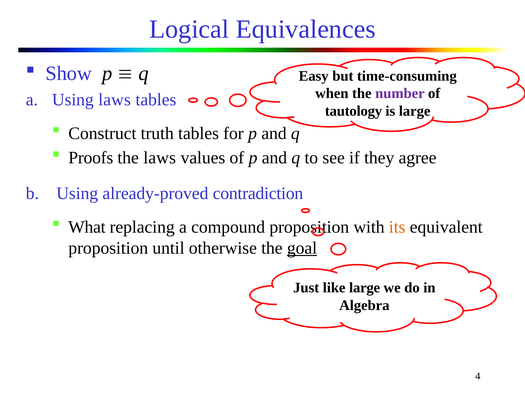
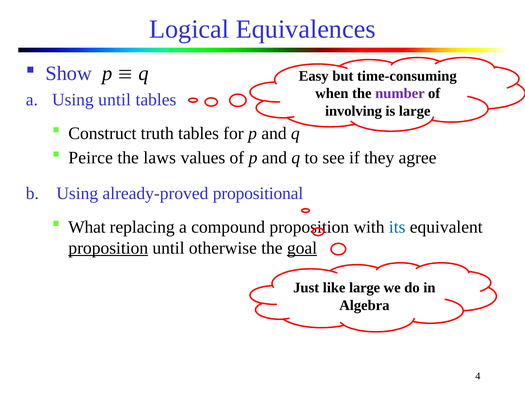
Using laws: laws -> until
tautology: tautology -> involving
Proofs: Proofs -> Peirce
contradiction: contradiction -> propositional
its colour: orange -> blue
proposition at (108, 248) underline: none -> present
